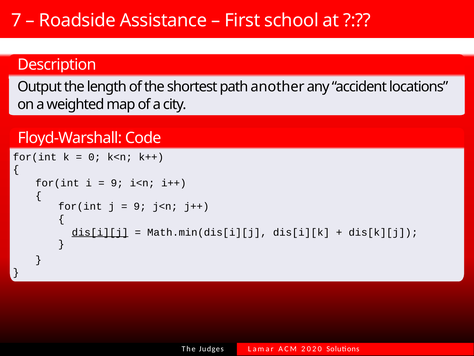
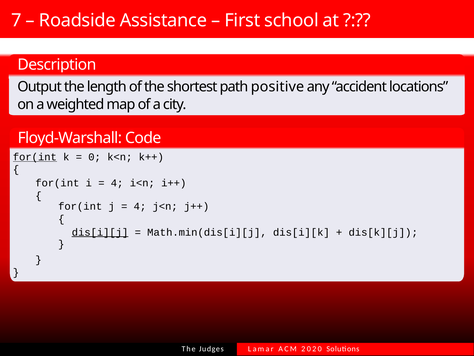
another: another -> positive
for(int at (35, 157) underline: none -> present
9 at (117, 183): 9 -> 4
9 at (140, 206): 9 -> 4
